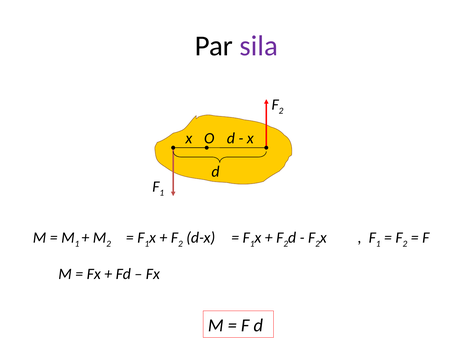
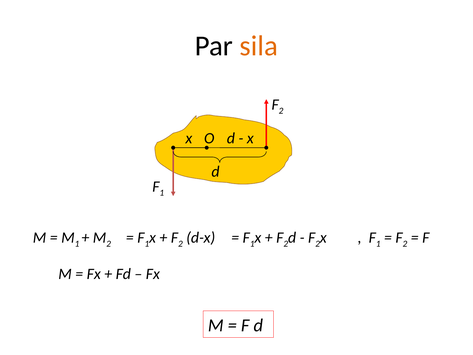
sila colour: purple -> orange
